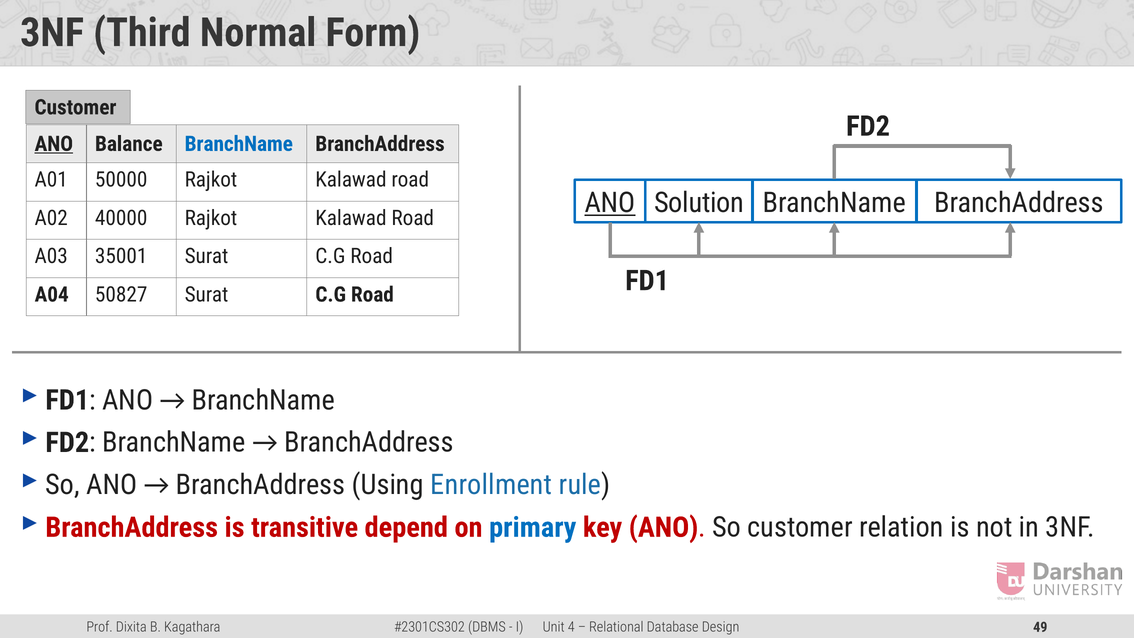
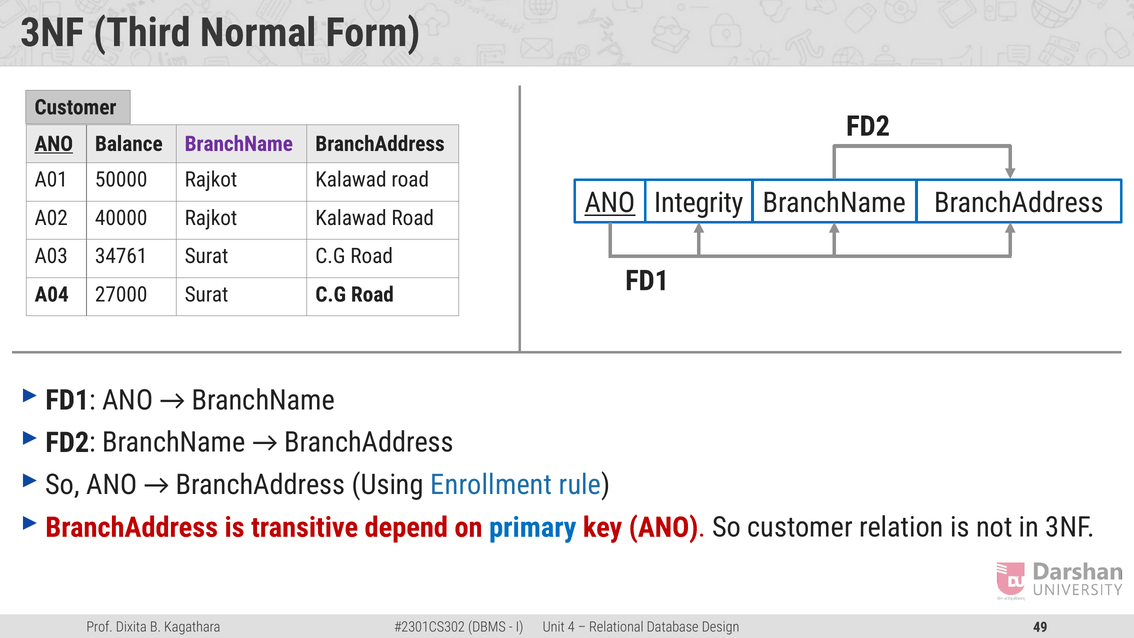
BranchName at (239, 144) colour: blue -> purple
Solution: Solution -> Integrity
35001: 35001 -> 34761
50827: 50827 -> 27000
